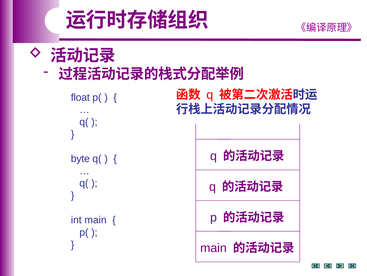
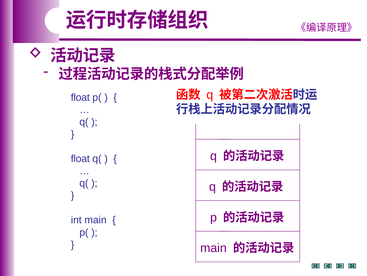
byte at (80, 158): byte -> float
